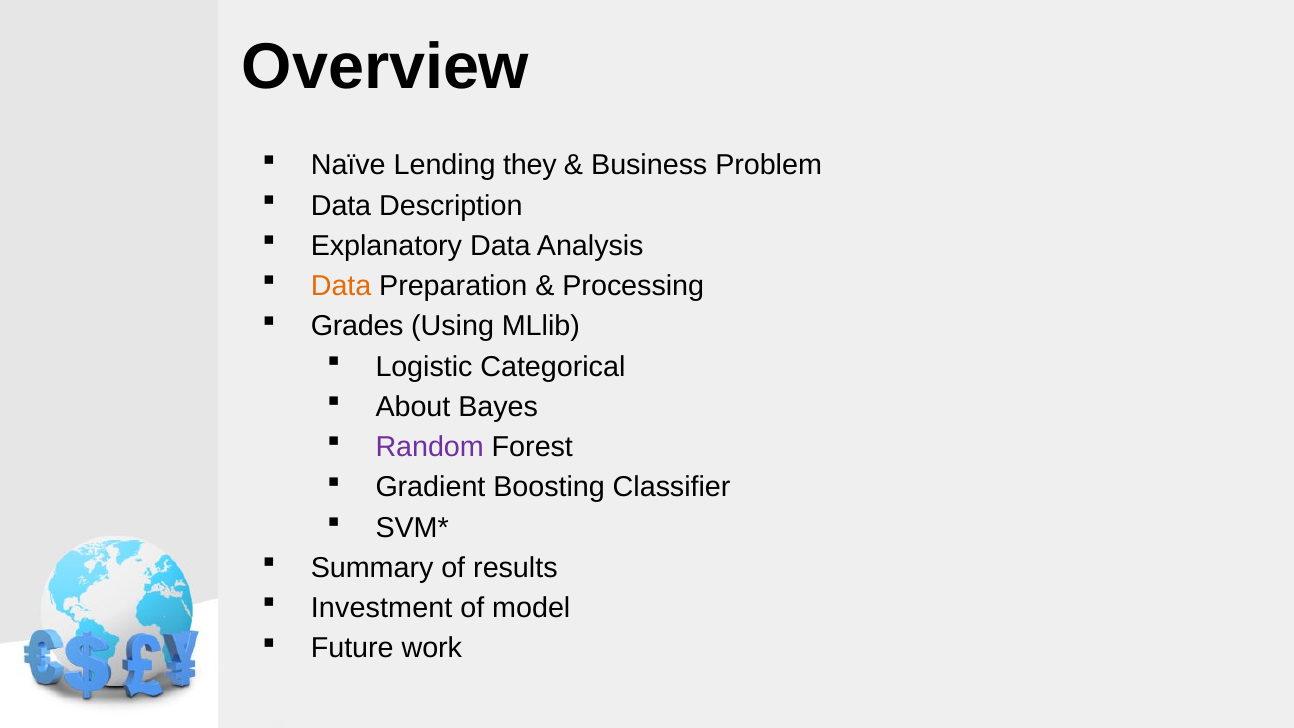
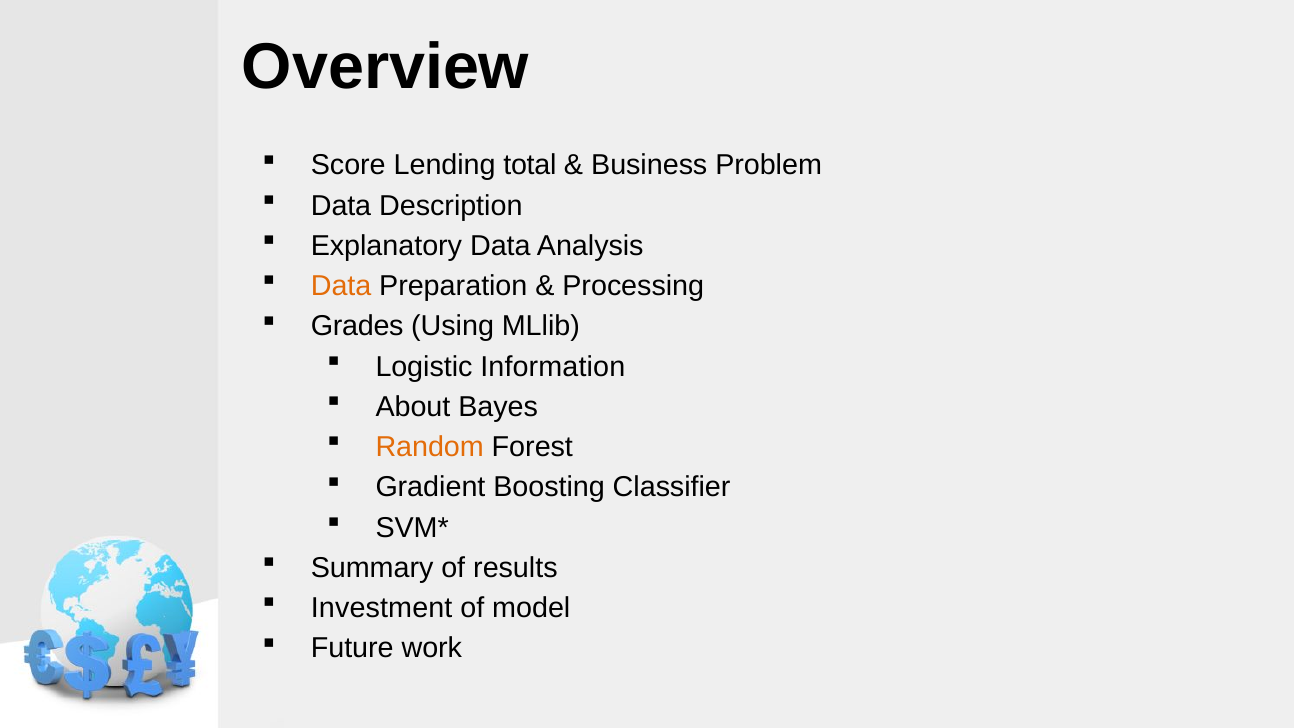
Naïve: Naïve -> Score
they: they -> total
Categorical: Categorical -> Information
Random colour: purple -> orange
